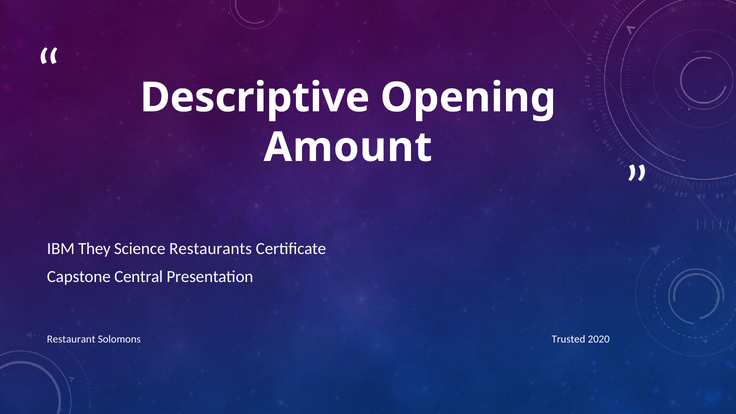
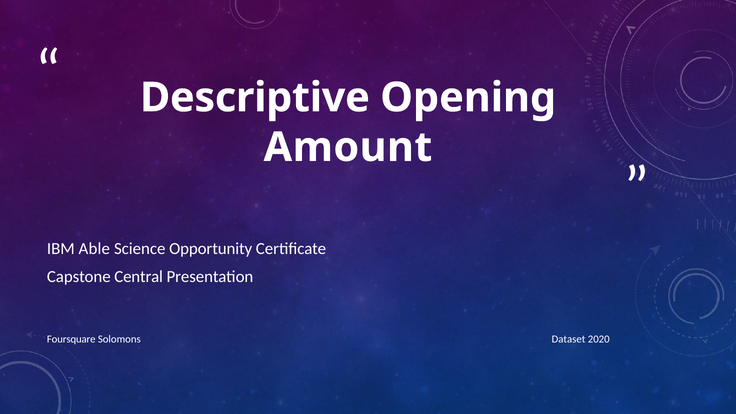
They: They -> Able
Restaurants: Restaurants -> Opportunity
Restaurant: Restaurant -> Foursquare
Trusted: Trusted -> Dataset
